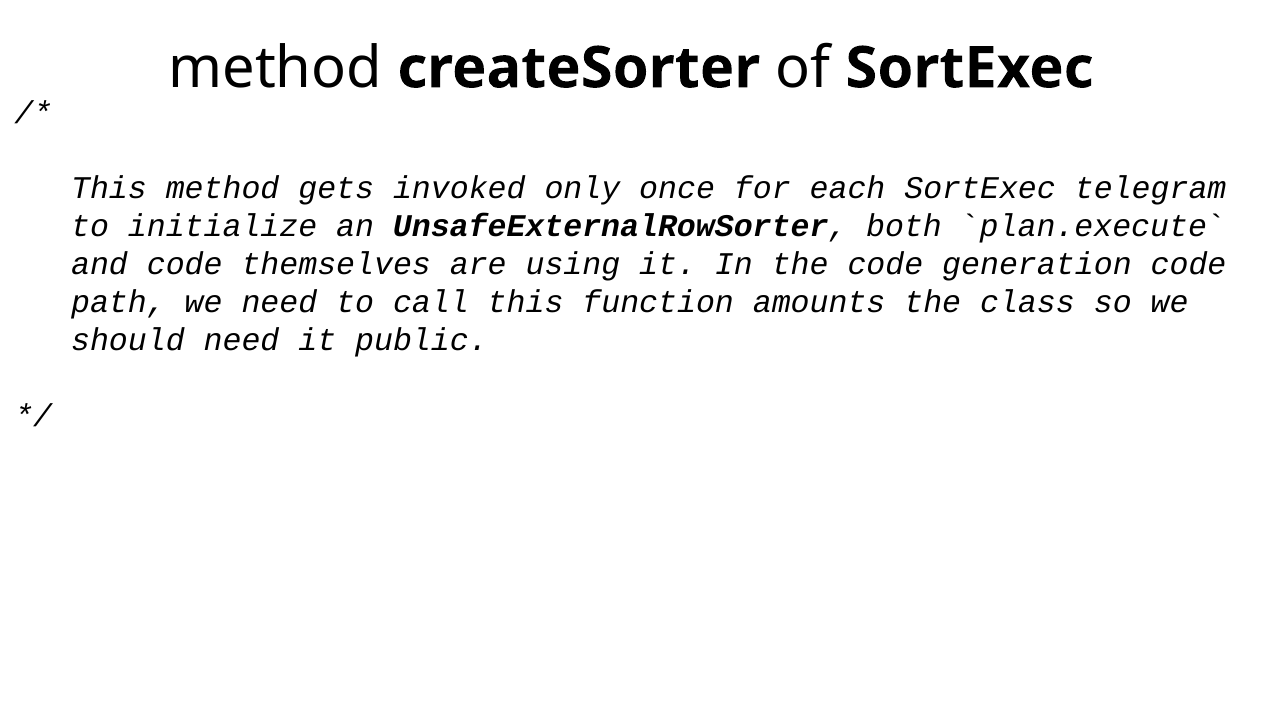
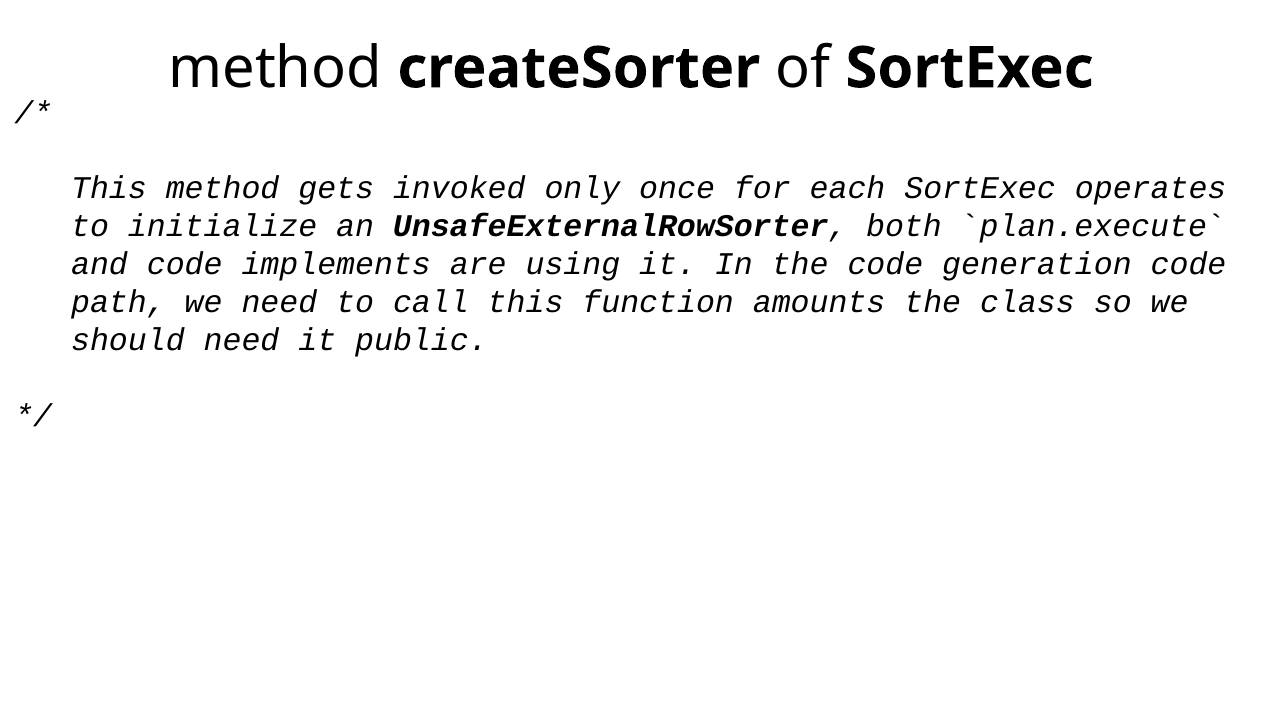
telegram: telegram -> operates
themselves: themselves -> implements
